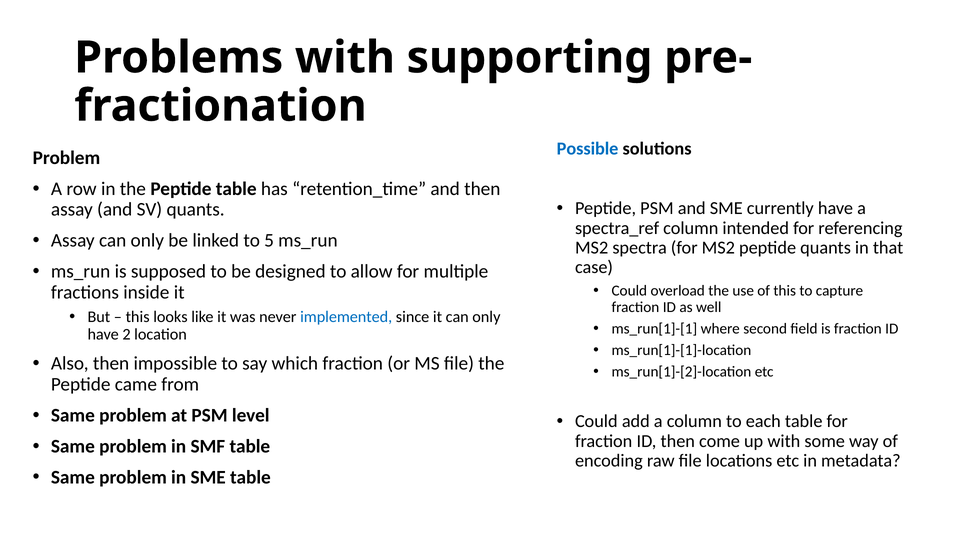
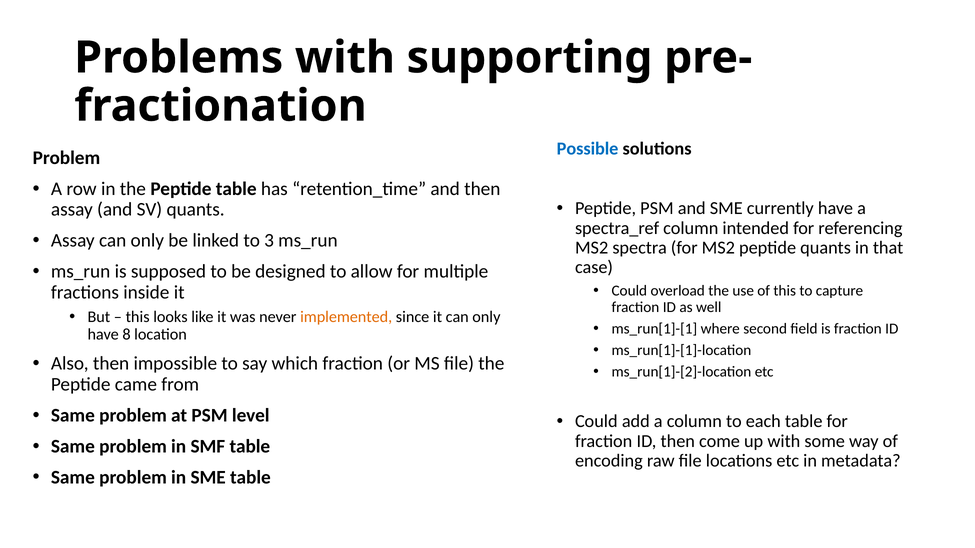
5: 5 -> 3
implemented colour: blue -> orange
2: 2 -> 8
